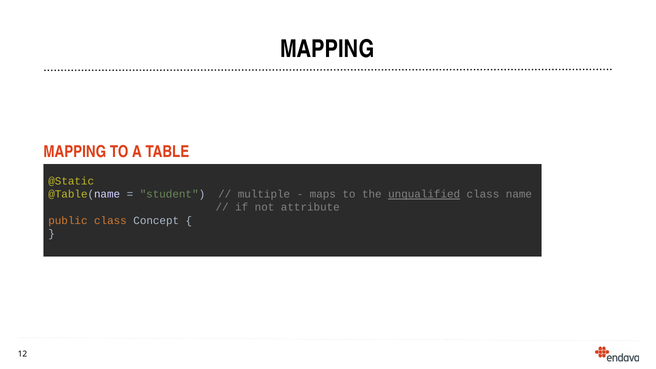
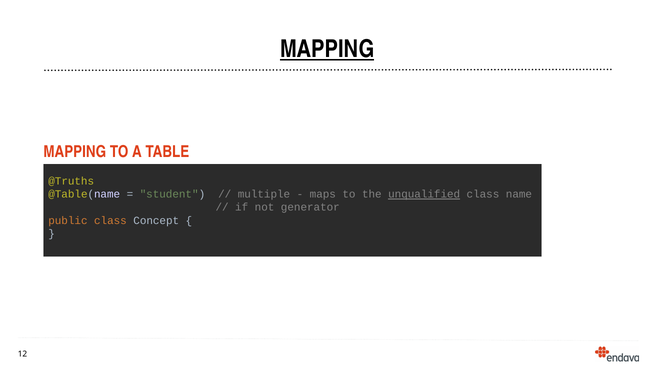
MAPPING at (327, 49) underline: none -> present
@Static: @Static -> @Truths
attribute: attribute -> generator
